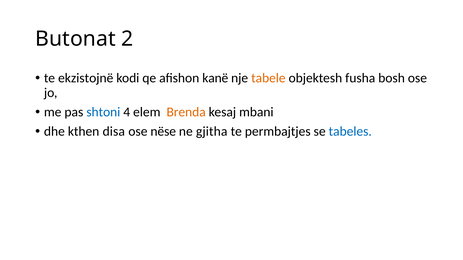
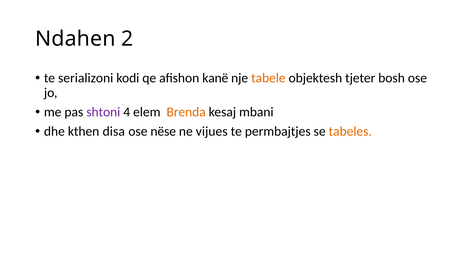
Butonat: Butonat -> Ndahen
ekzistojnë: ekzistojnë -> serializoni
fusha: fusha -> tjeter
shtoni colour: blue -> purple
gjitha: gjitha -> vijues
tabeles colour: blue -> orange
